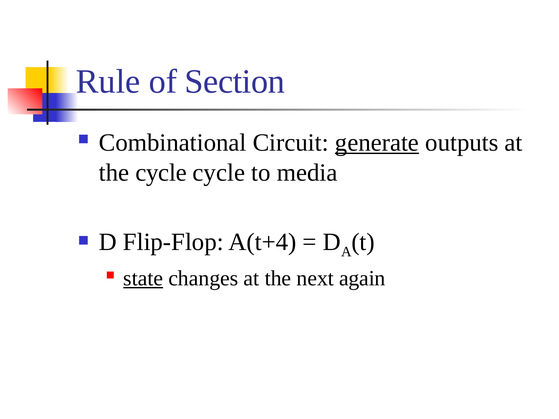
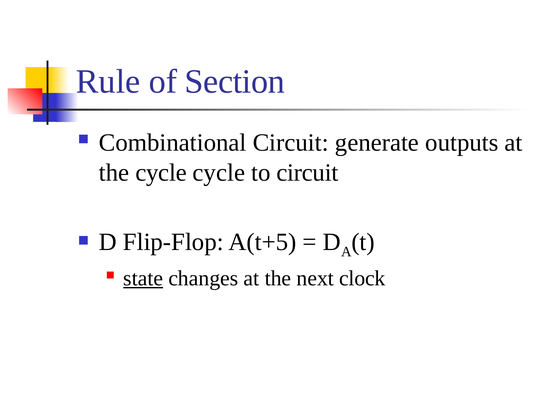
generate underline: present -> none
to media: media -> circuit
A(t+4: A(t+4 -> A(t+5
again: again -> clock
